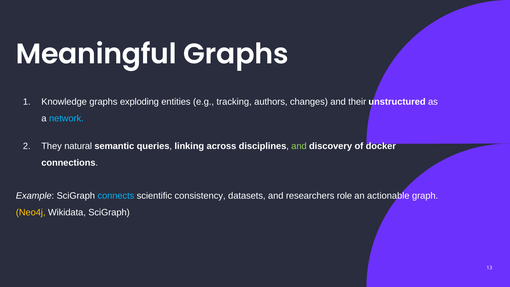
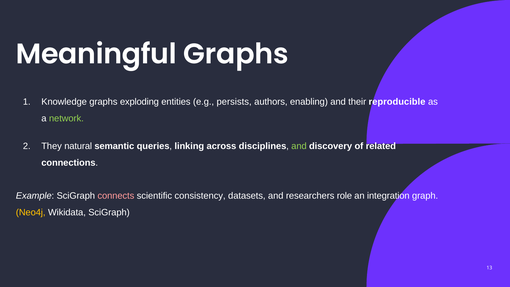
tracking: tracking -> persists
changes: changes -> enabling
unstructured: unstructured -> reproducible
network colour: light blue -> light green
docker: docker -> related
connects colour: light blue -> pink
actionable: actionable -> integration
